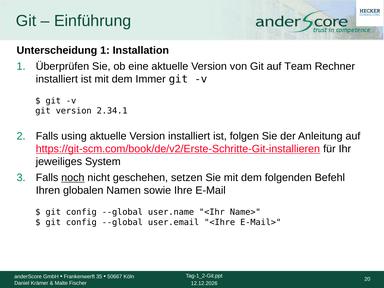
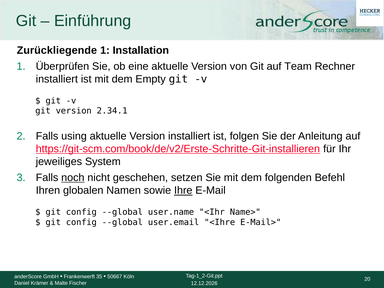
Unterscheidung: Unterscheidung -> Zurückliegende
Immer: Immer -> Empty
Ihre underline: none -> present
